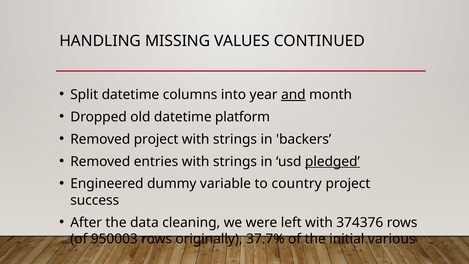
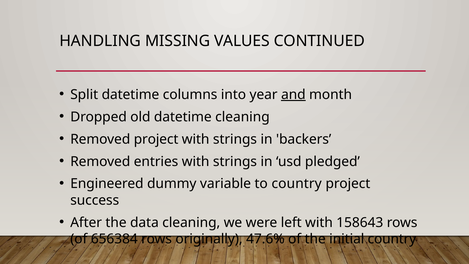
datetime platform: platform -> cleaning
pledged underline: present -> none
374376: 374376 -> 158643
950003: 950003 -> 656384
37.7%: 37.7% -> 47.6%
initial various: various -> country
